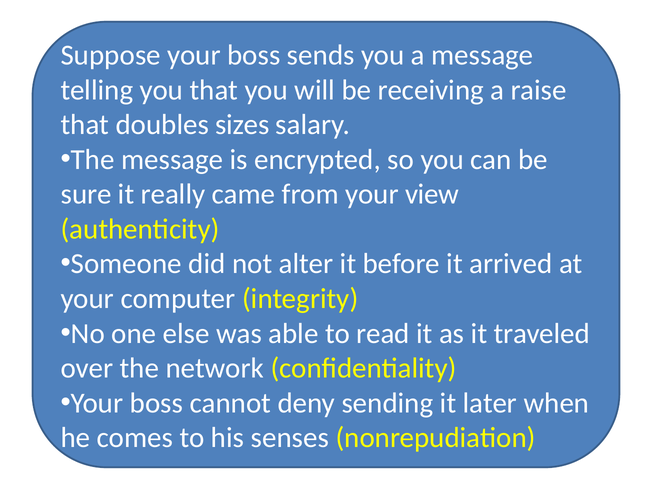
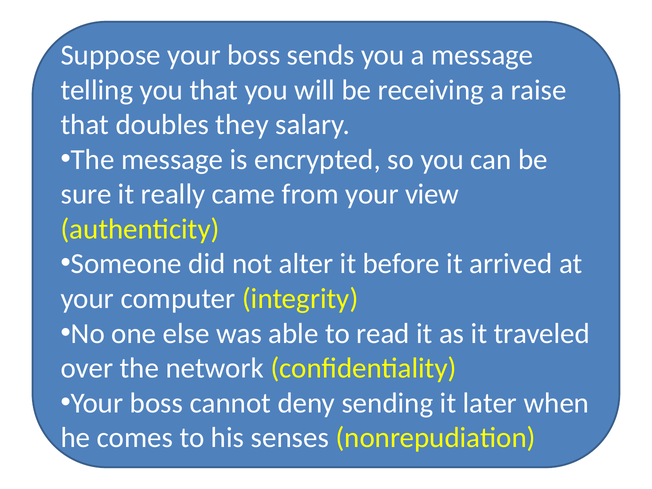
sizes: sizes -> they
